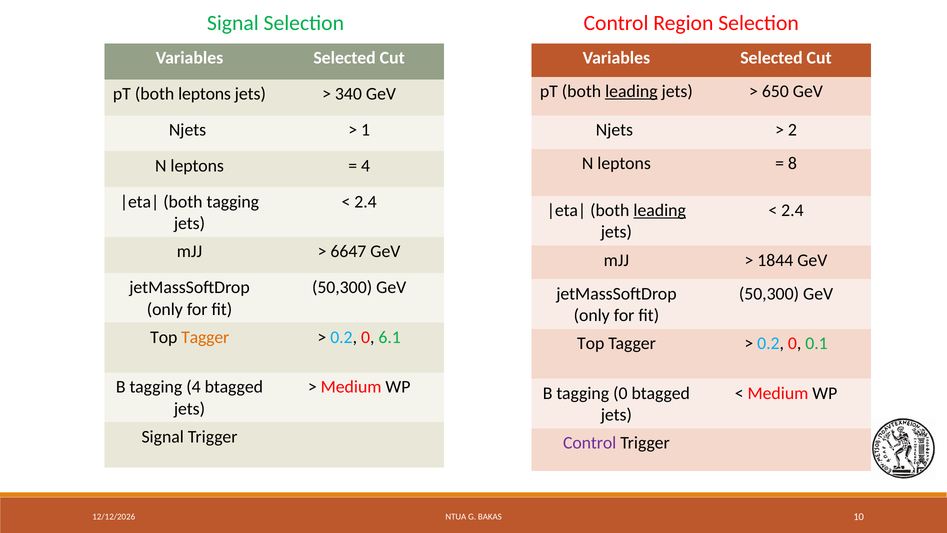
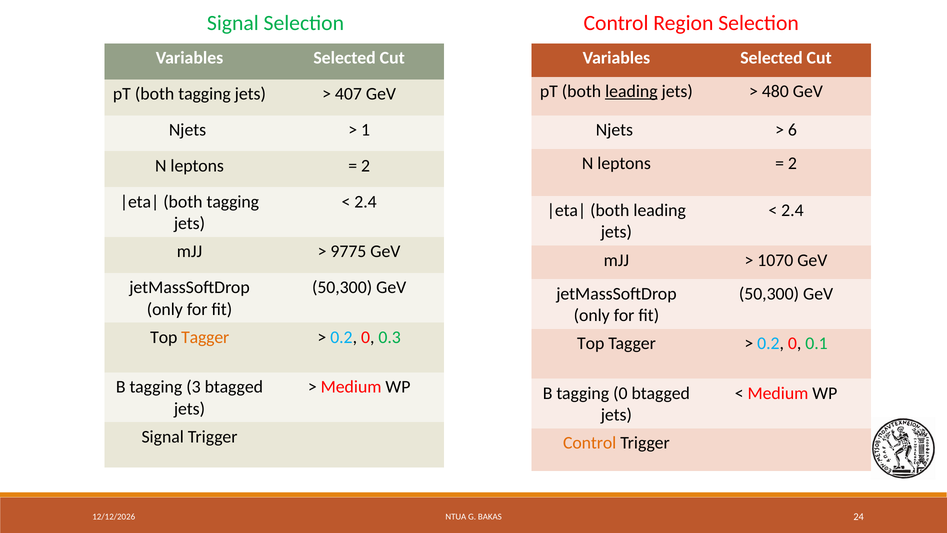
650: 650 -> 480
pT both leptons: leptons -> tagging
340: 340 -> 407
2: 2 -> 6
8 at (792, 163): 8 -> 2
4 at (366, 166): 4 -> 2
leading at (660, 210) underline: present -> none
6647: 6647 -> 9775
1844: 1844 -> 1070
6.1: 6.1 -> 0.3
tagging 4: 4 -> 3
Control at (590, 443) colour: purple -> orange
10: 10 -> 24
